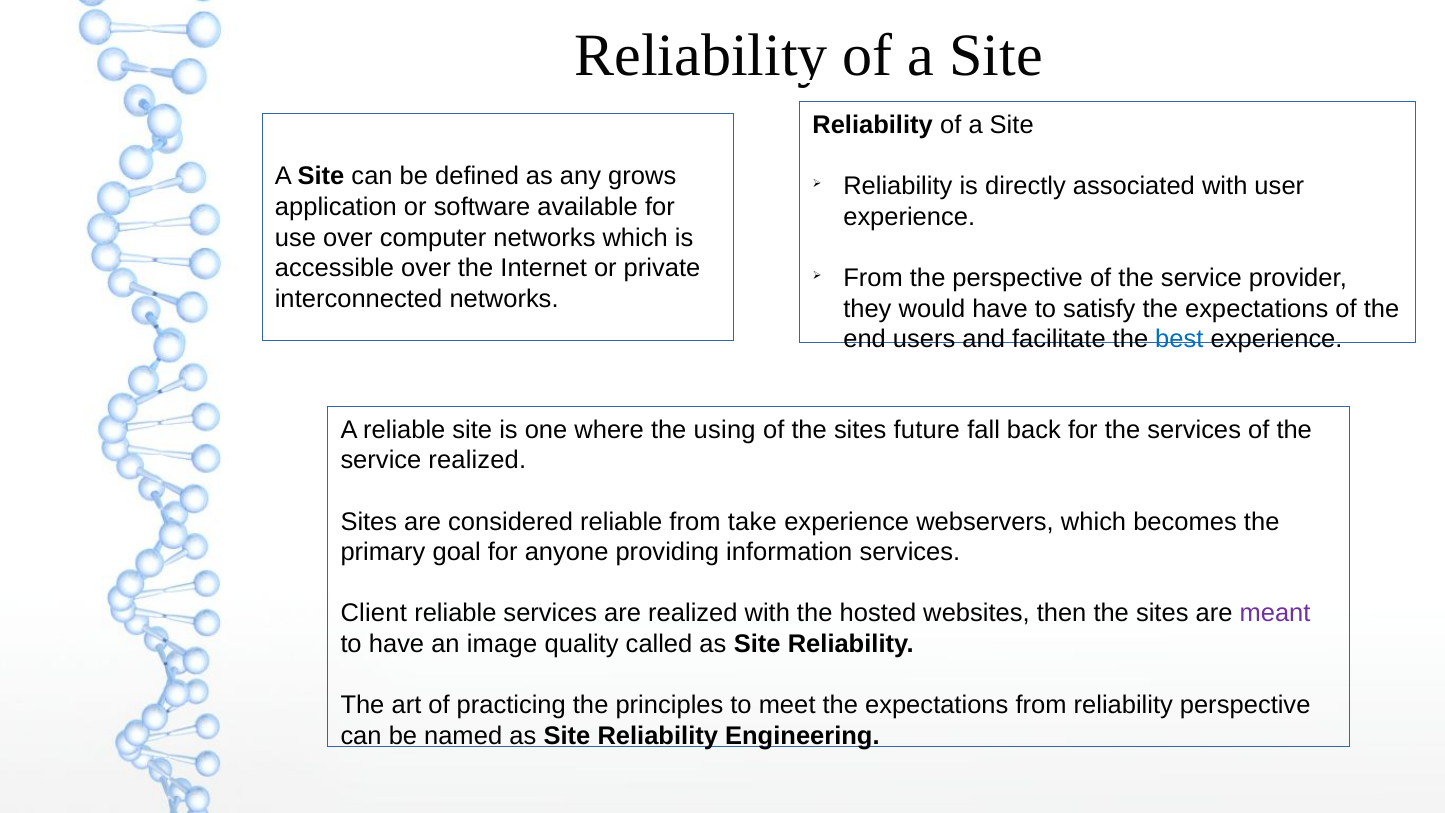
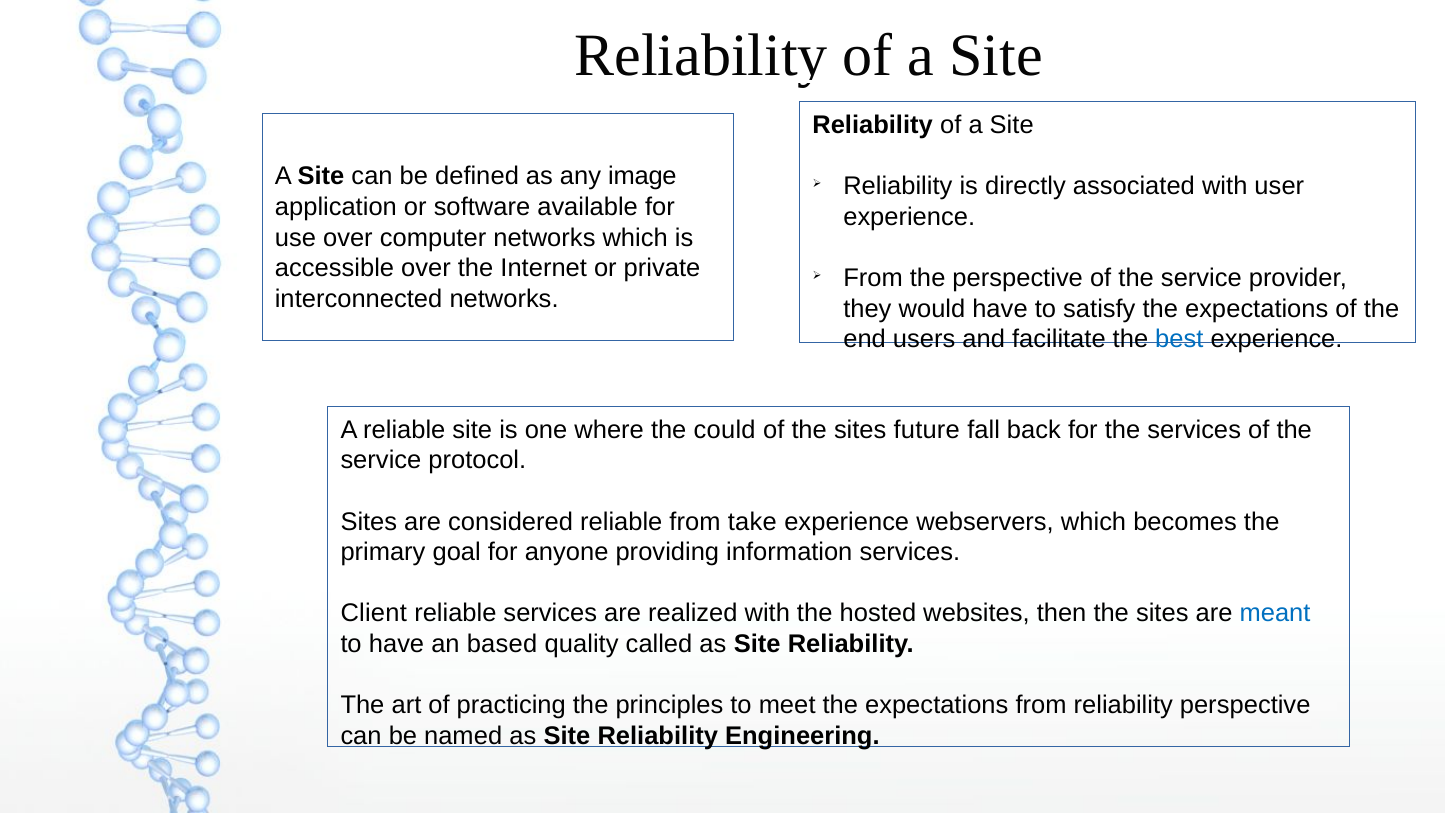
grows: grows -> image
using: using -> could
service realized: realized -> protocol
meant colour: purple -> blue
image: image -> based
